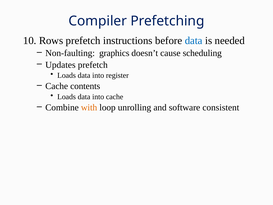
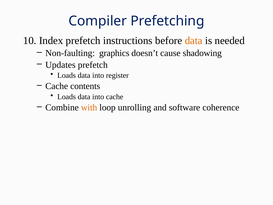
Rows: Rows -> Index
data at (194, 41) colour: blue -> orange
scheduling: scheduling -> shadowing
consistent: consistent -> coherence
